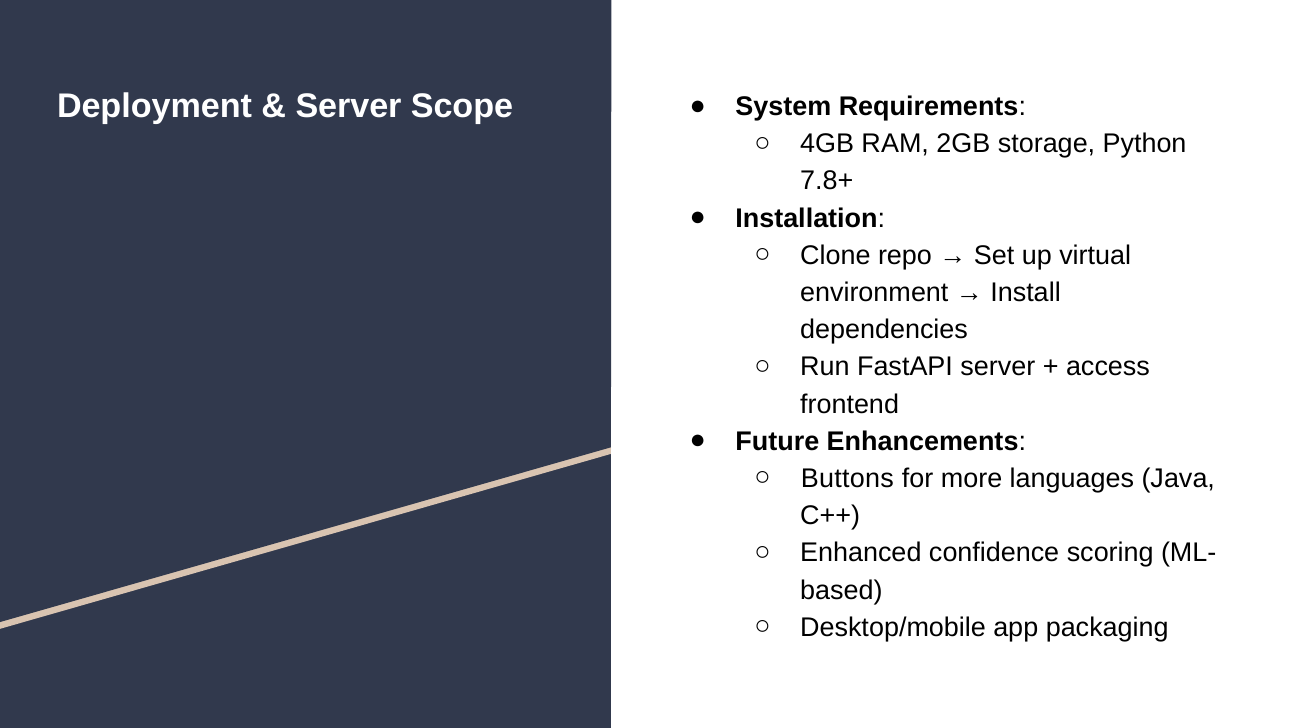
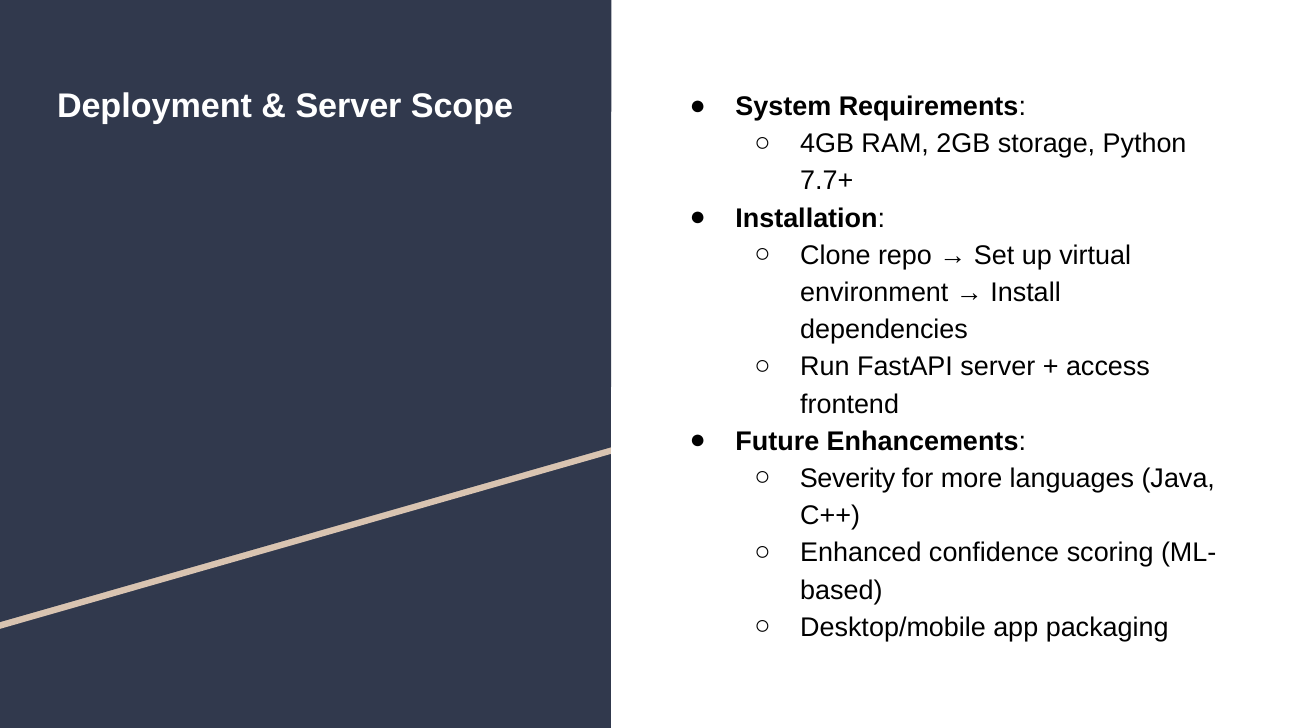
7.8+: 7.8+ -> 7.7+
Buttons: Buttons -> Severity
